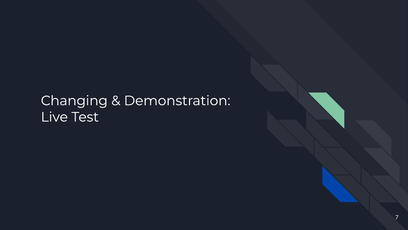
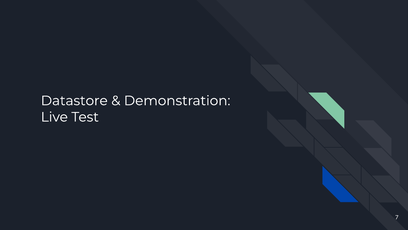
Changing: Changing -> Datastore
